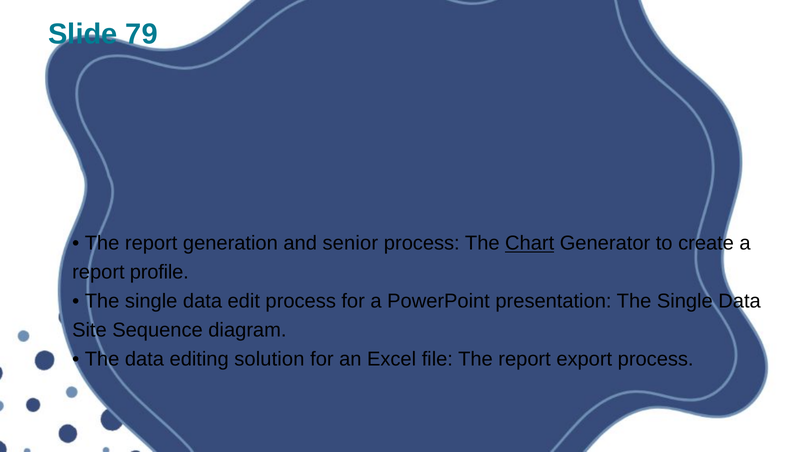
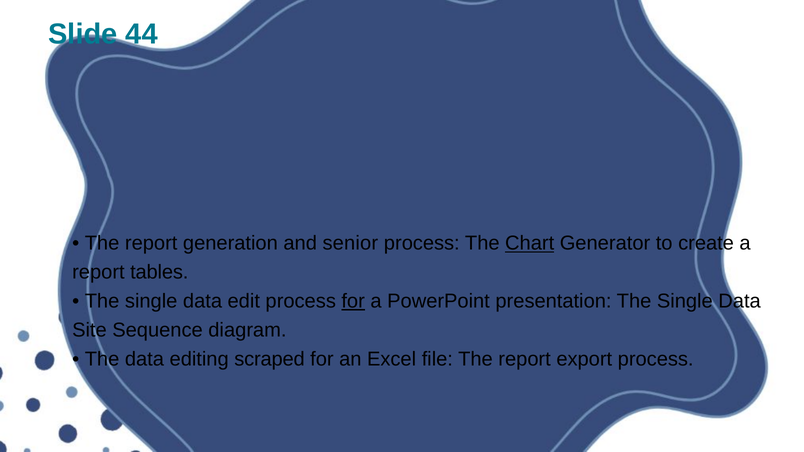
79: 79 -> 44
profile: profile -> tables
for at (353, 301) underline: none -> present
solution: solution -> scraped
